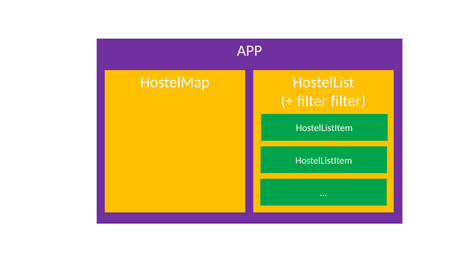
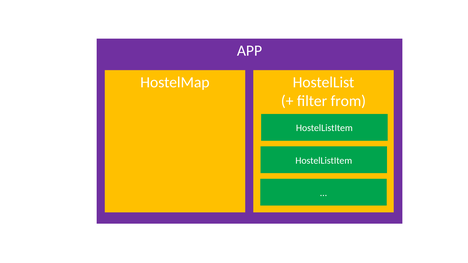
filter filter: filter -> from
